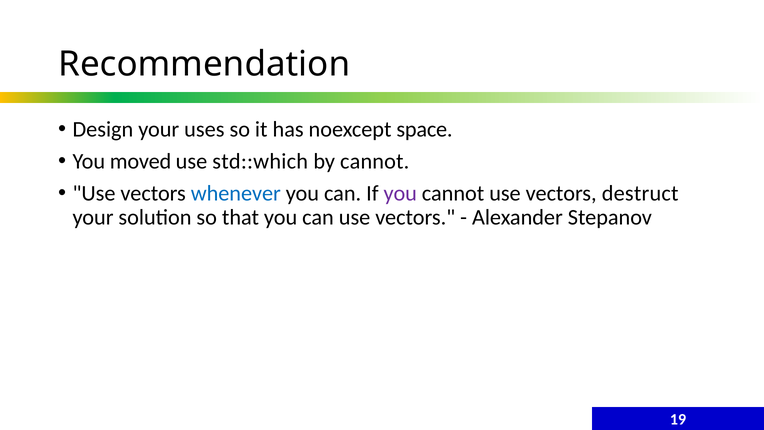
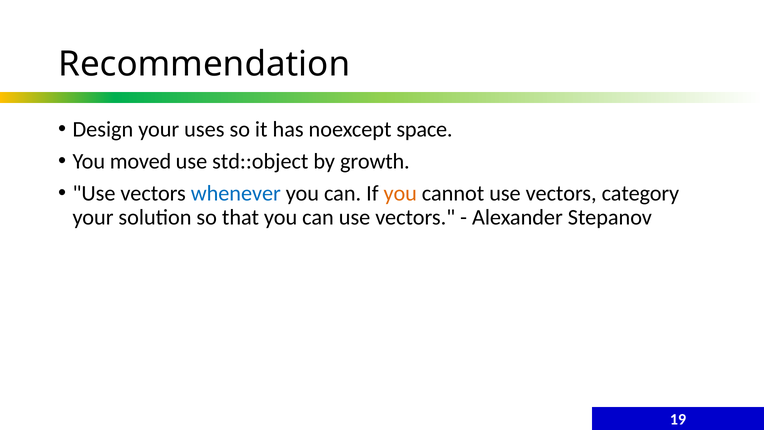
std::which: std::which -> std::object
by cannot: cannot -> growth
you at (400, 193) colour: purple -> orange
destruct: destruct -> category
